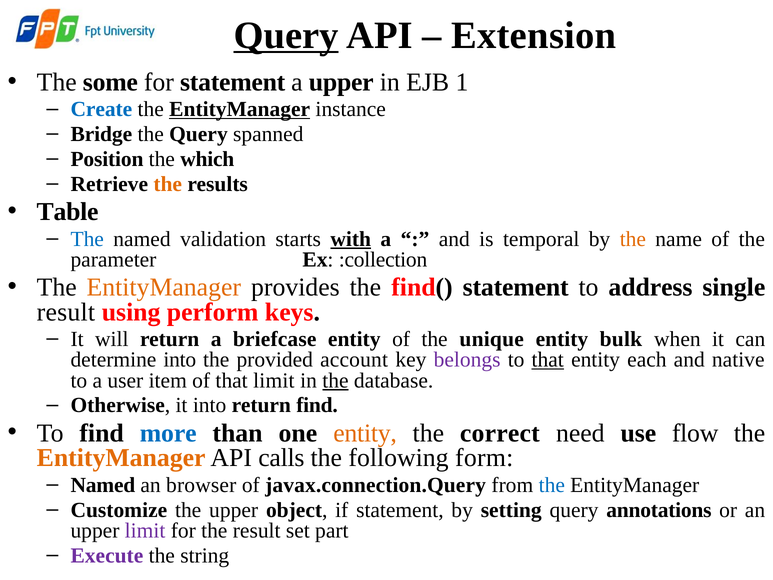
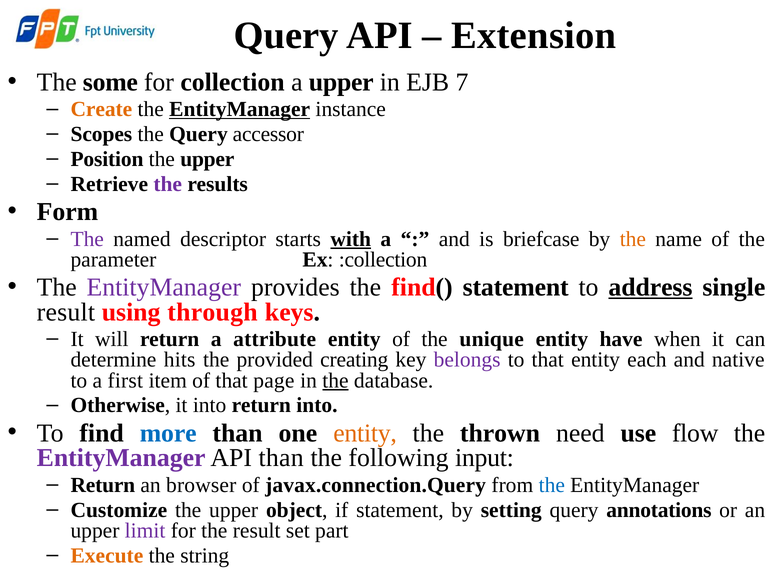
Query at (286, 35) underline: present -> none
for statement: statement -> collection
1: 1 -> 7
Create colour: blue -> orange
Bridge: Bridge -> Scopes
spanned: spanned -> accessor
which at (207, 159): which -> upper
the at (168, 184) colour: orange -> purple
Table: Table -> Form
The at (87, 239) colour: blue -> purple
validation: validation -> descriptor
temporal: temporal -> briefcase
EntityManager at (164, 287) colour: orange -> purple
address underline: none -> present
perform: perform -> through
briefcase: briefcase -> attribute
bulk: bulk -> have
determine into: into -> hits
account: account -> creating
that at (548, 360) underline: present -> none
user: user -> first
that limit: limit -> page
return find: find -> into
correct: correct -> thrown
EntityManager at (121, 458) colour: orange -> purple
API calls: calls -> than
form: form -> input
Named at (103, 485): Named -> Return
Execute colour: purple -> orange
